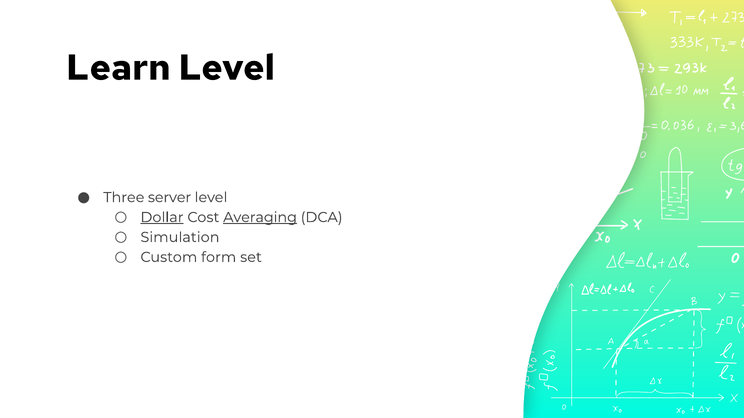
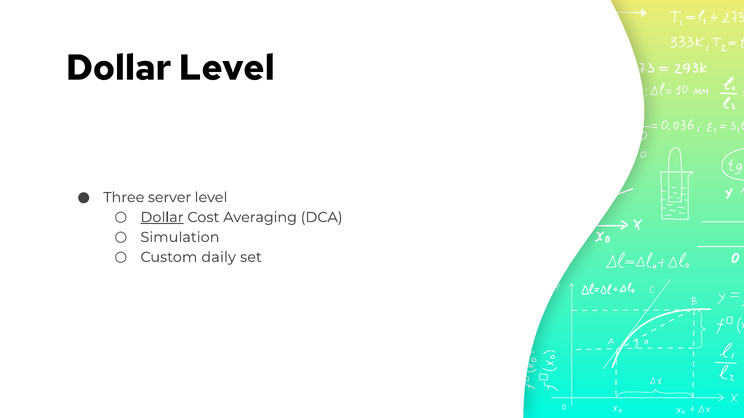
Learn at (118, 68): Learn -> Dollar
Averaging underline: present -> none
form: form -> daily
